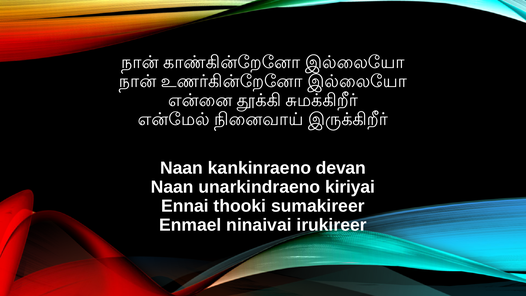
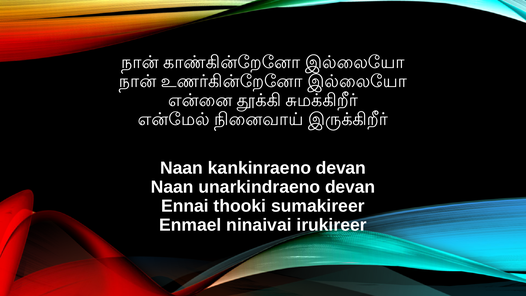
unarkindraeno kiriyai: kiriyai -> devan
